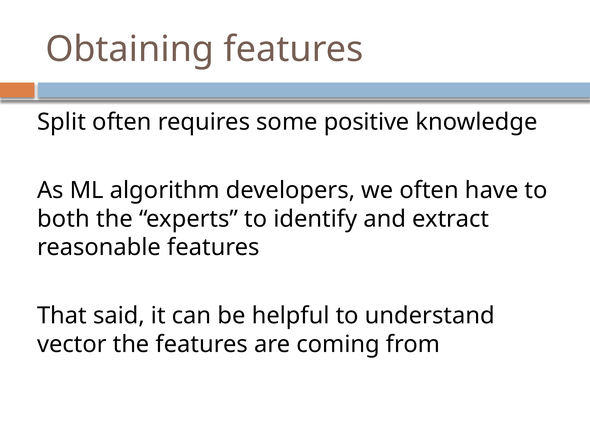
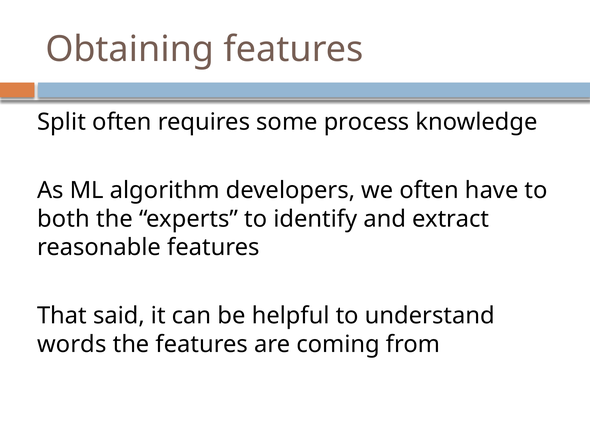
positive: positive -> process
vector: vector -> words
